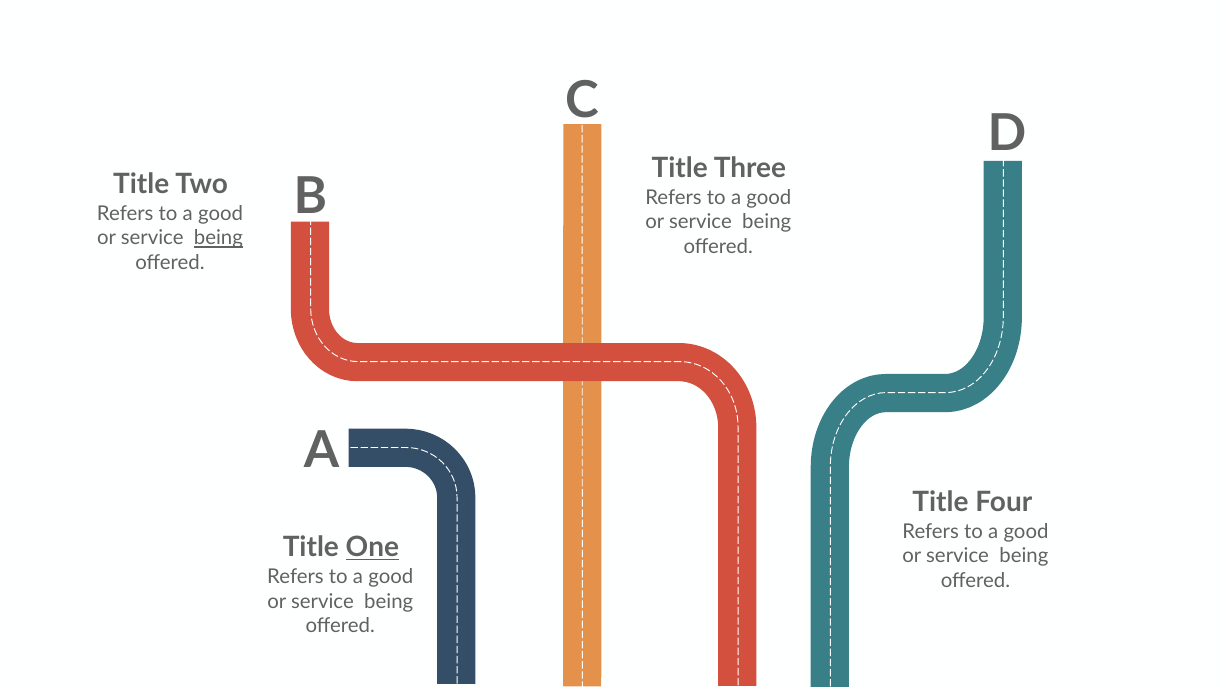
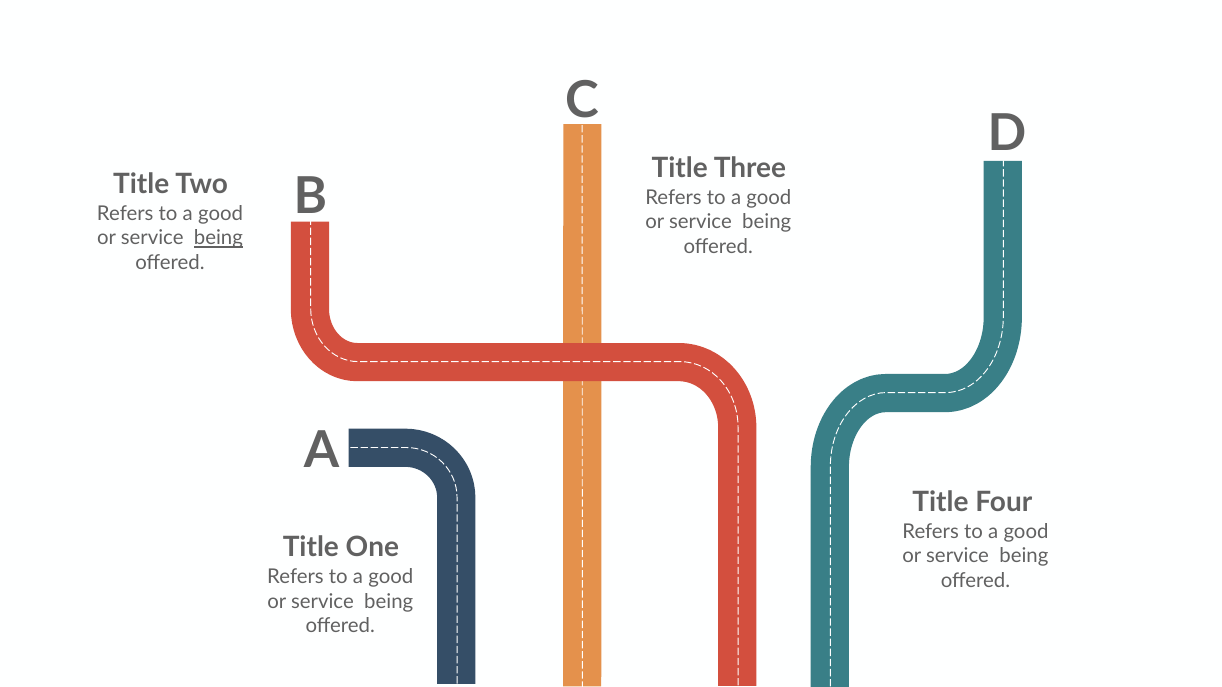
One underline: present -> none
